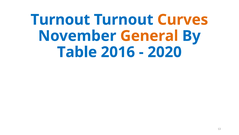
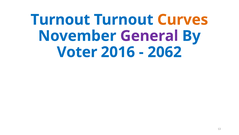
General colour: orange -> purple
Table: Table -> Voter
2020: 2020 -> 2062
